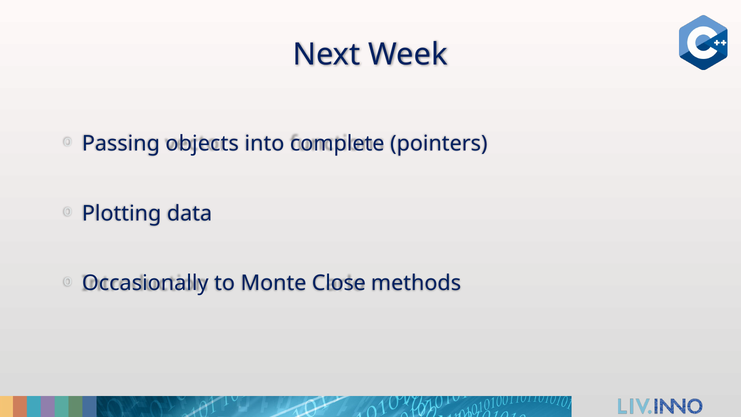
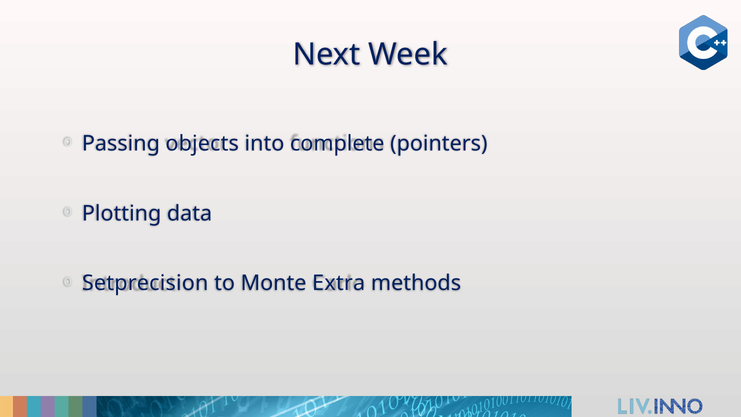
Occasionally: Occasionally -> Setprecision
Close: Close -> Extra
